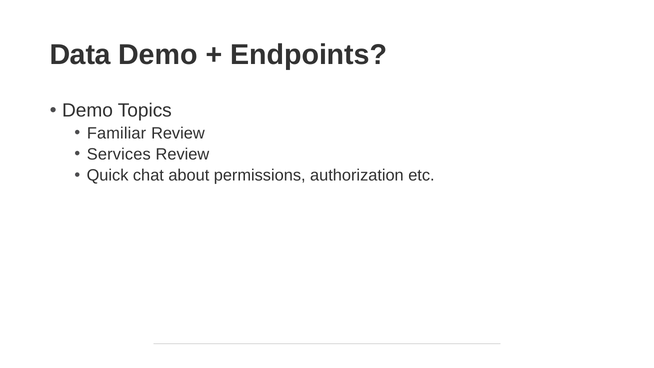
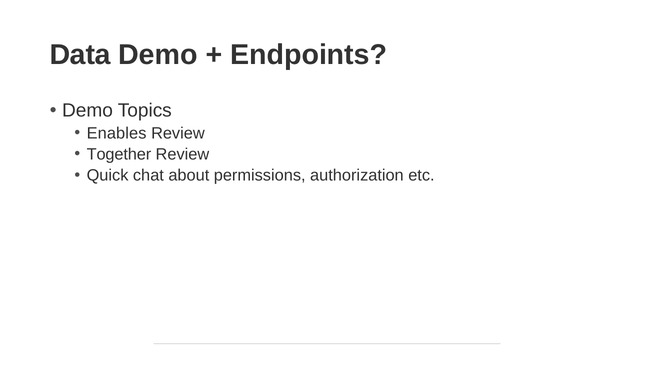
Familiar: Familiar -> Enables
Services: Services -> Together
